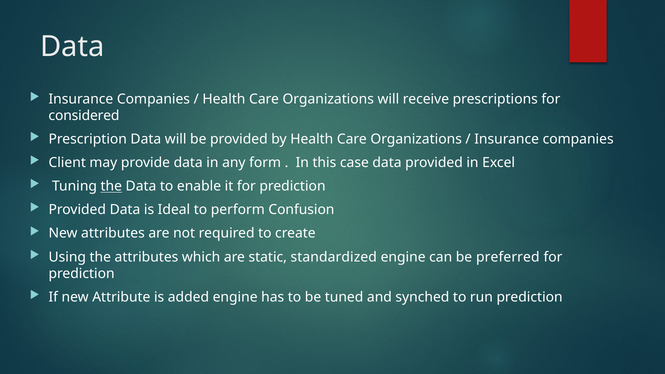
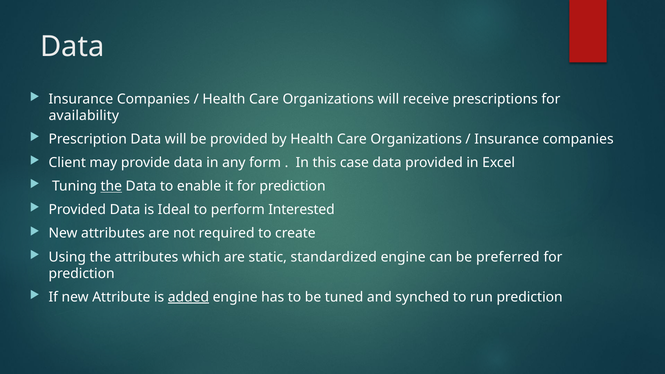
considered: considered -> availability
Confusion: Confusion -> Interested
added underline: none -> present
